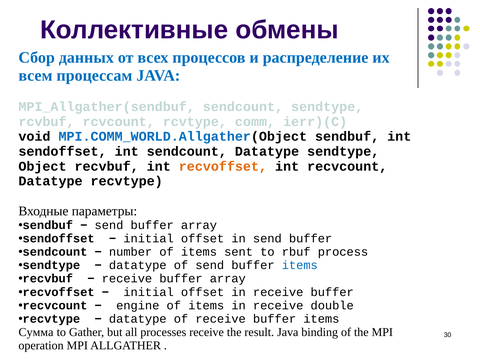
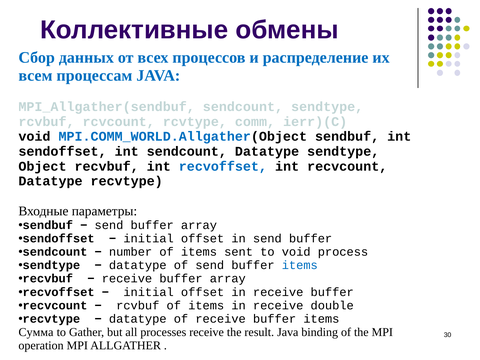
recvoffset at (223, 166) colour: orange -> blue
to rbuf: rbuf -> void
engine at (138, 305): engine -> rcvbuf
